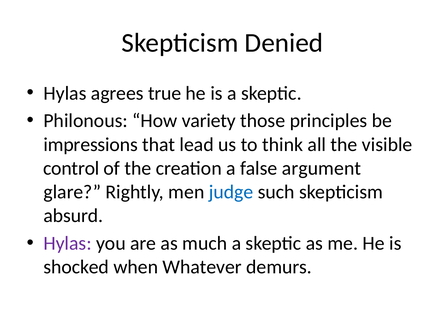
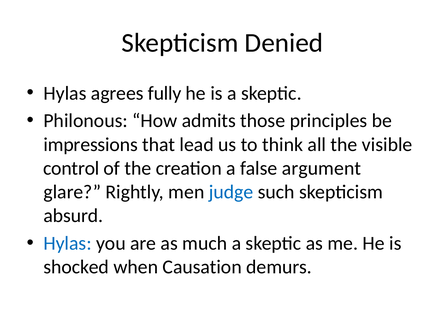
true: true -> fully
variety: variety -> admits
Hylas at (68, 244) colour: purple -> blue
Whatever: Whatever -> Causation
